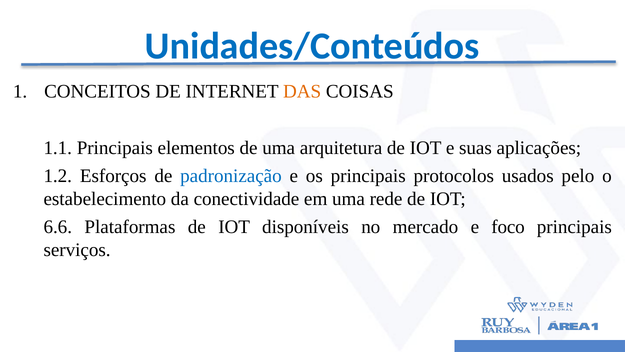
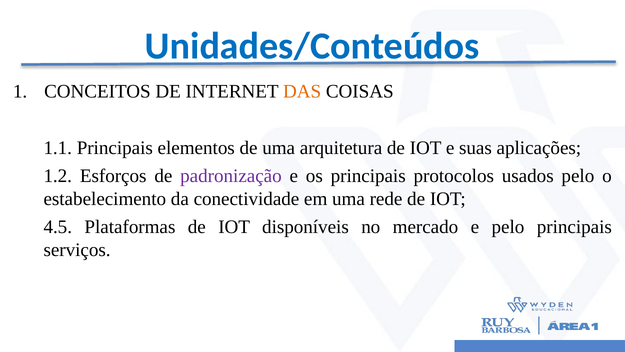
padronização colour: blue -> purple
6.6: 6.6 -> 4.5
e foco: foco -> pelo
